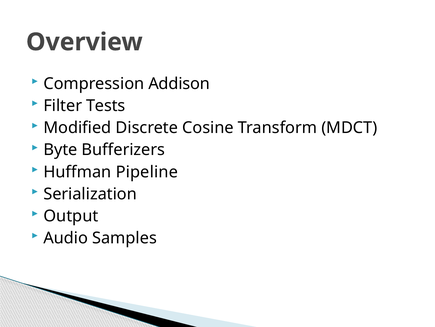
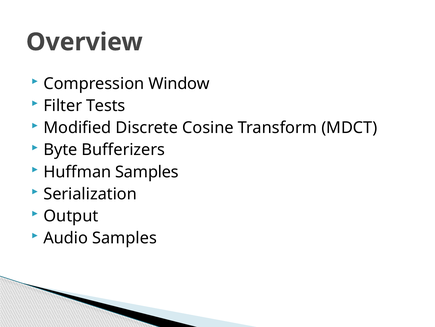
Addison: Addison -> Window
Huffman Pipeline: Pipeline -> Samples
